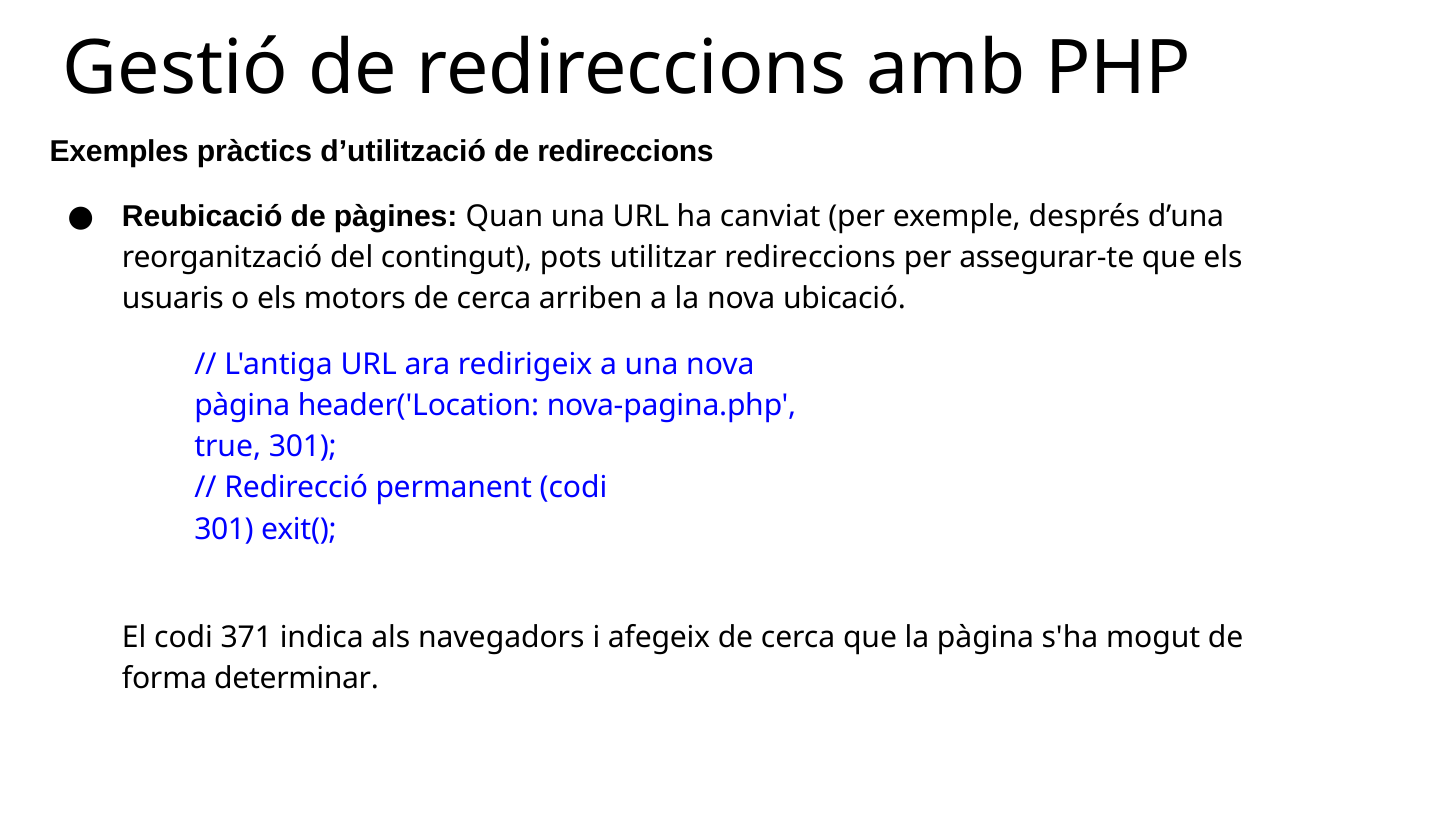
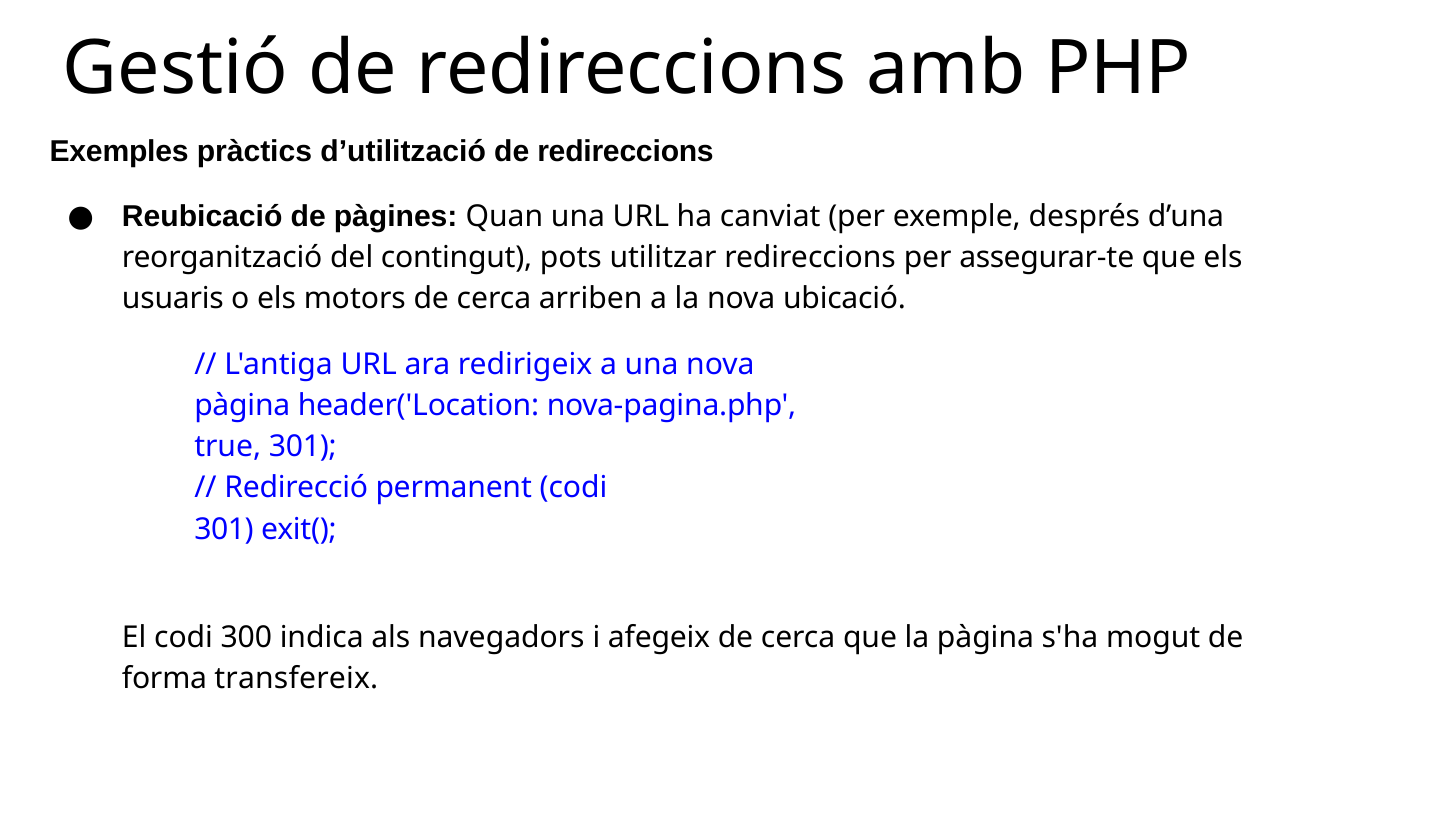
371: 371 -> 300
determinar: determinar -> transfereix
